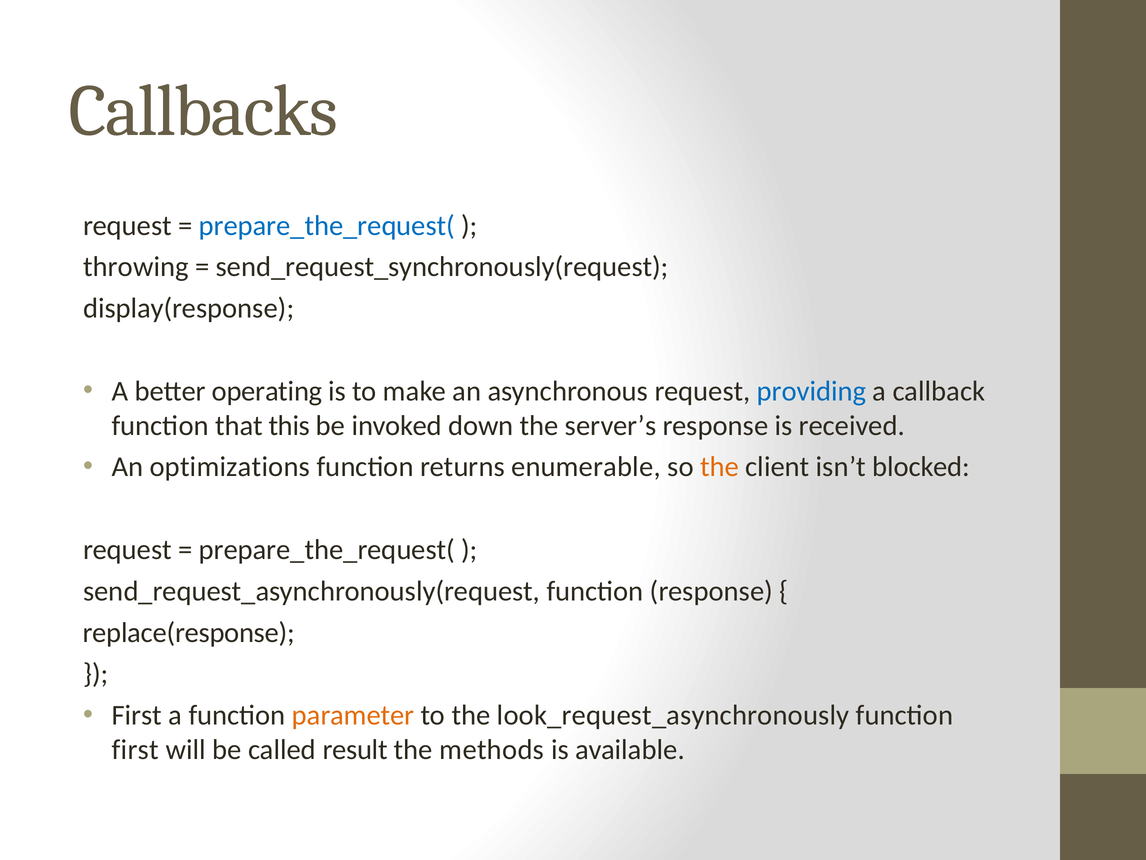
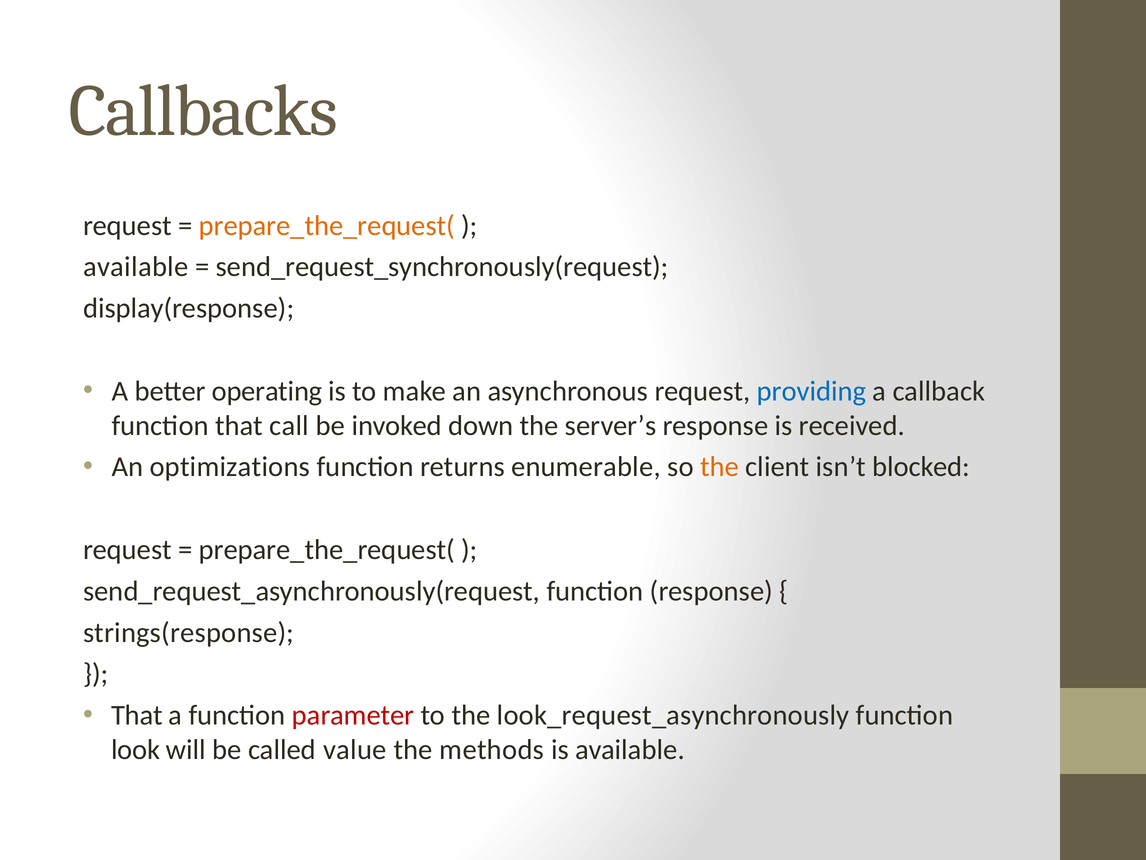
prepare_the_request( at (327, 225) colour: blue -> orange
throwing at (136, 267): throwing -> available
this: this -> call
replace(response: replace(response -> strings(response
First at (137, 715): First -> That
parameter colour: orange -> red
first at (135, 749): first -> look
result: result -> value
